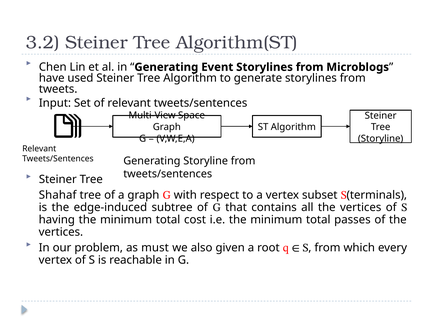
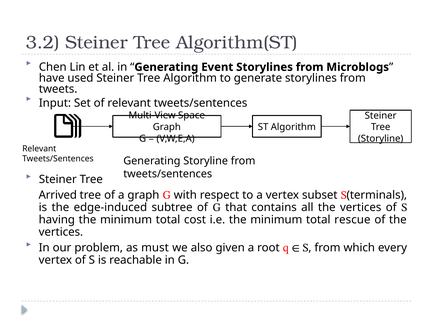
Shahaf: Shahaf -> Arrived
passes: passes -> rescue
